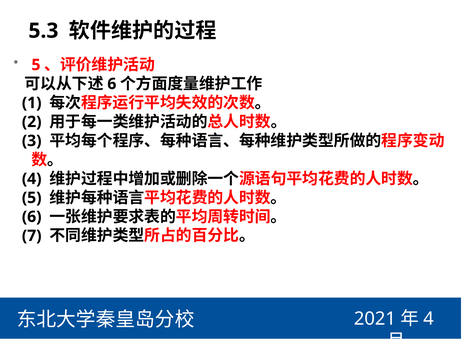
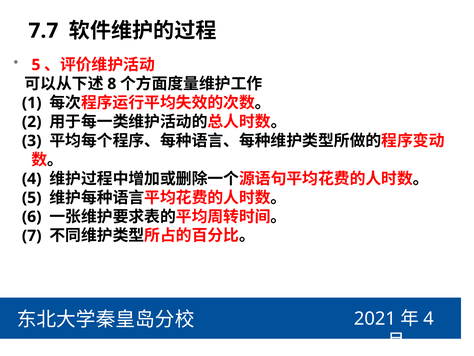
5.3: 5.3 -> 7.7
6 at (112, 84): 6 -> 8
